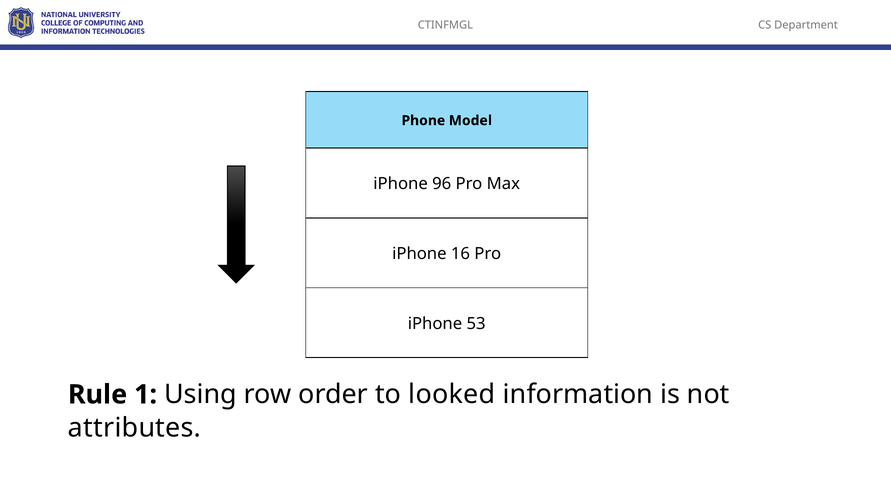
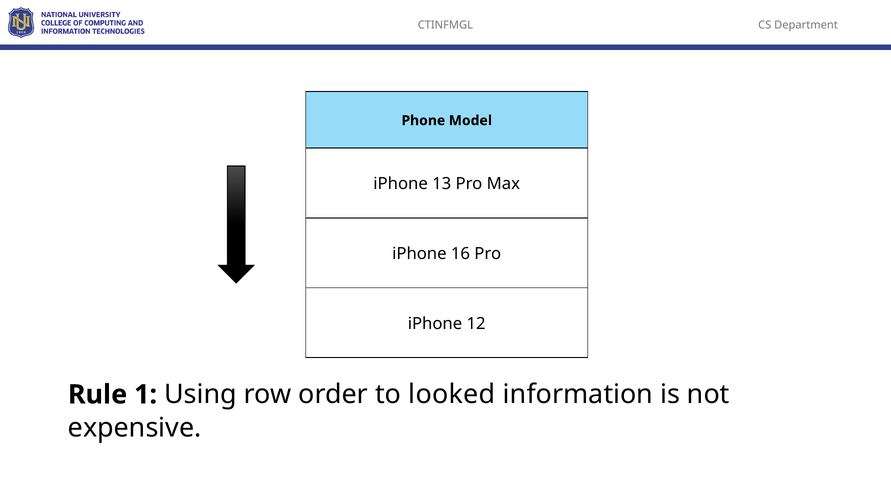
96: 96 -> 13
53: 53 -> 12
attributes: attributes -> expensive
